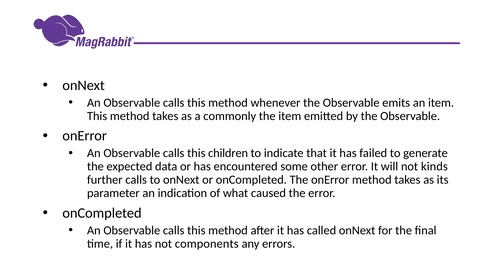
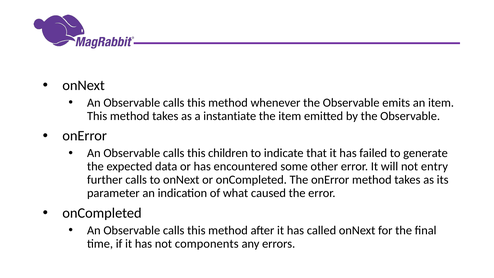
commonly: commonly -> instantiate
kinds: kinds -> entry
